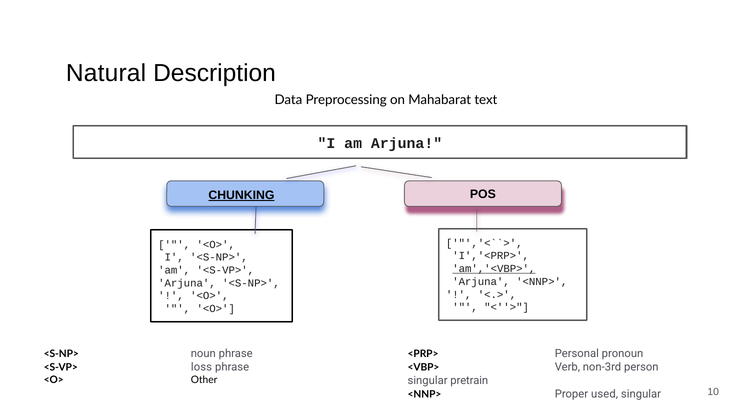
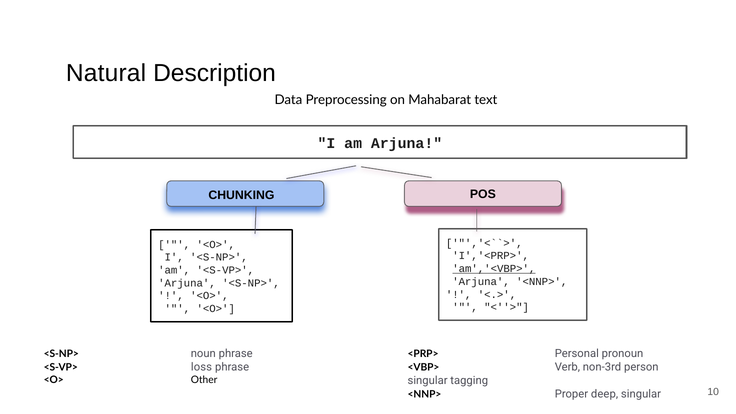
CHUNKING underline: present -> none
pretrain: pretrain -> tagging
used: used -> deep
